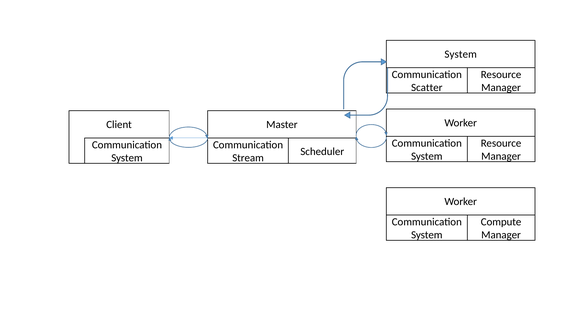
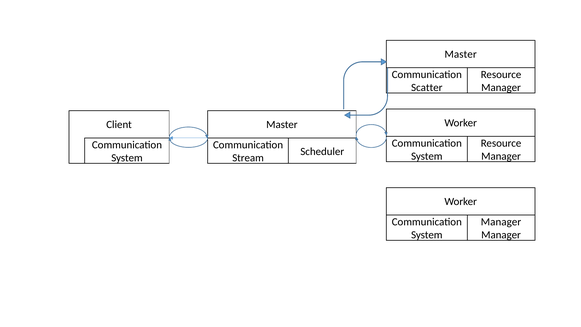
System at (461, 54): System -> Master
Compute at (501, 222): Compute -> Manager
